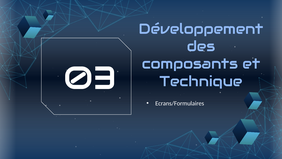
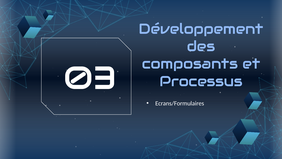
Technique: Technique -> Processus
